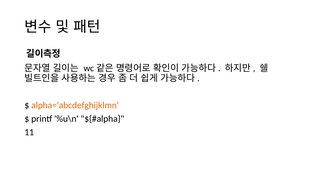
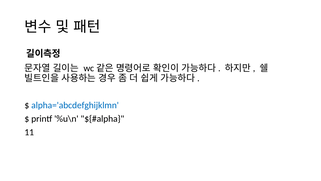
alpha='abcdefghijklmn colour: orange -> blue
